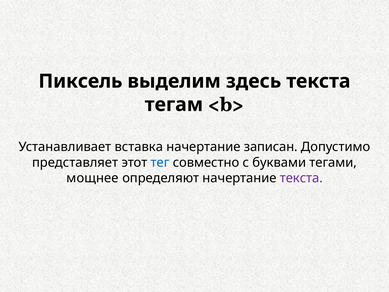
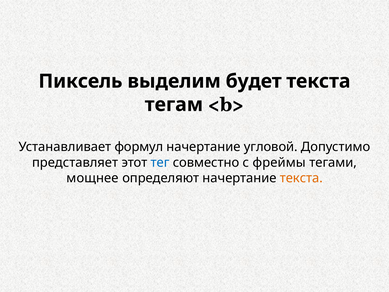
здесь: здесь -> будет
вставка: вставка -> формул
записан: записан -> угловой
буквами: буквами -> фреймы
текста at (301, 178) colour: purple -> orange
